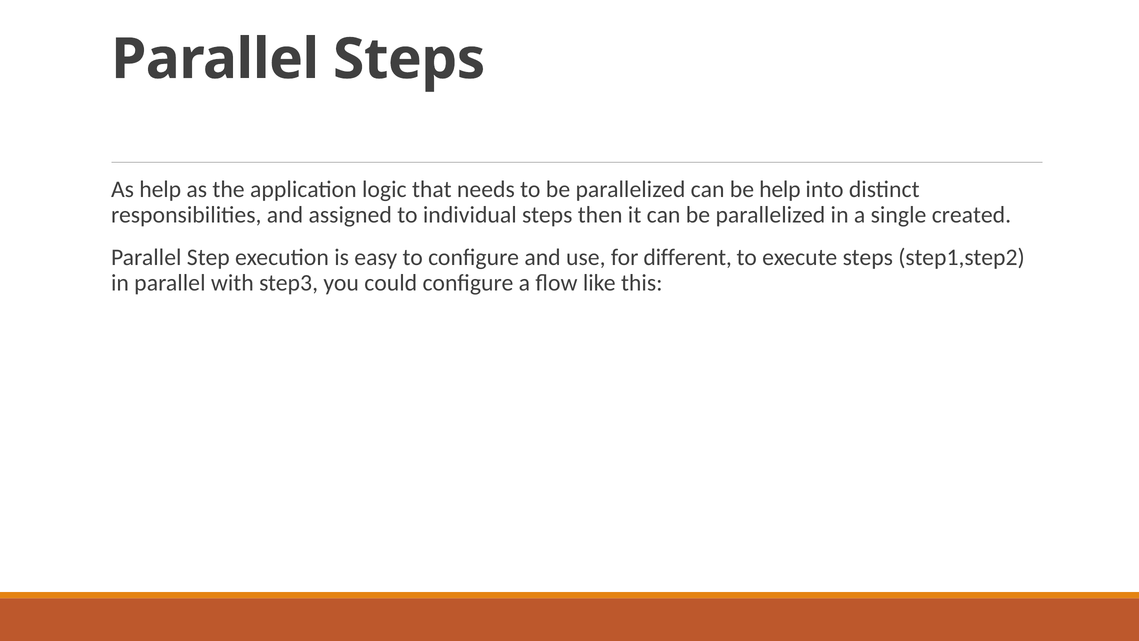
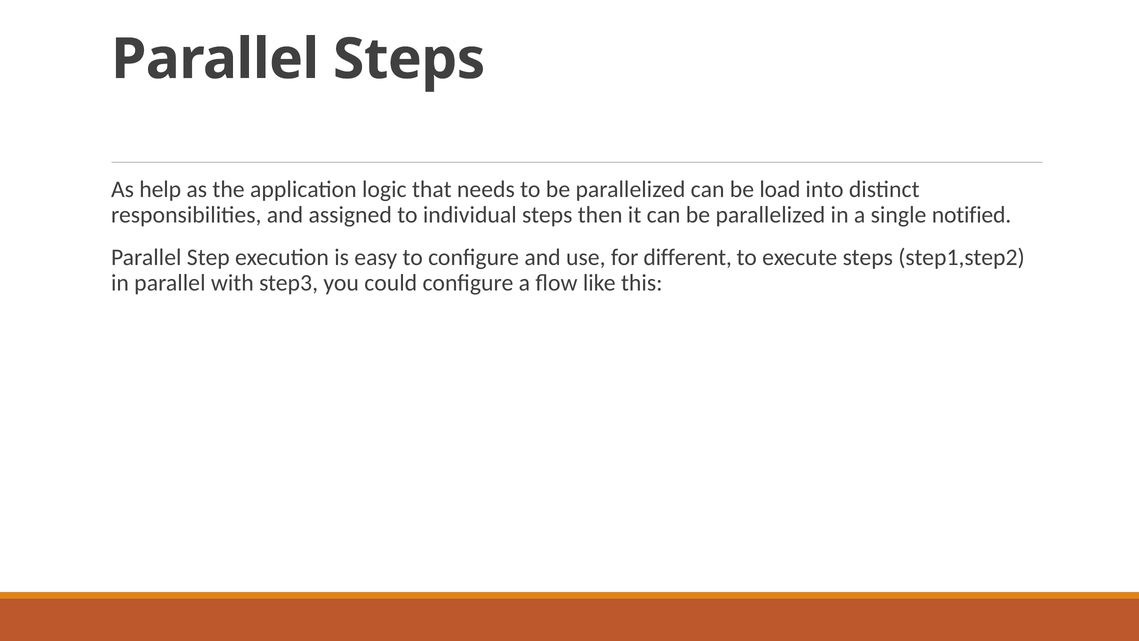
be help: help -> load
created: created -> notified
